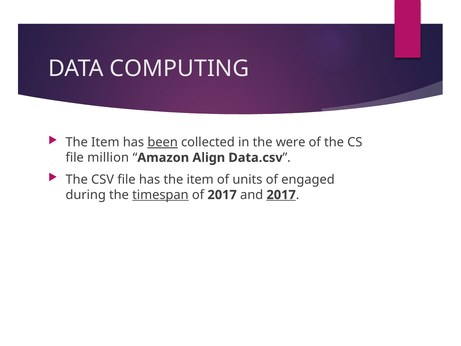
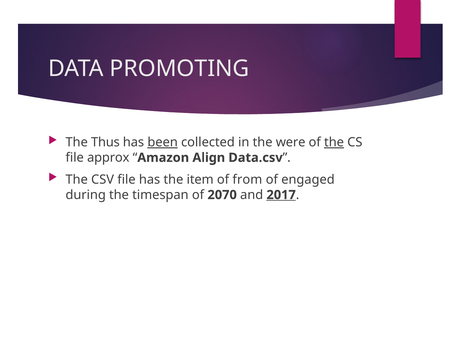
COMPUTING: COMPUTING -> PROMOTING
Item at (105, 142): Item -> Thus
the at (334, 142) underline: none -> present
million: million -> approx
units: units -> from
timespan underline: present -> none
of 2017: 2017 -> 2070
